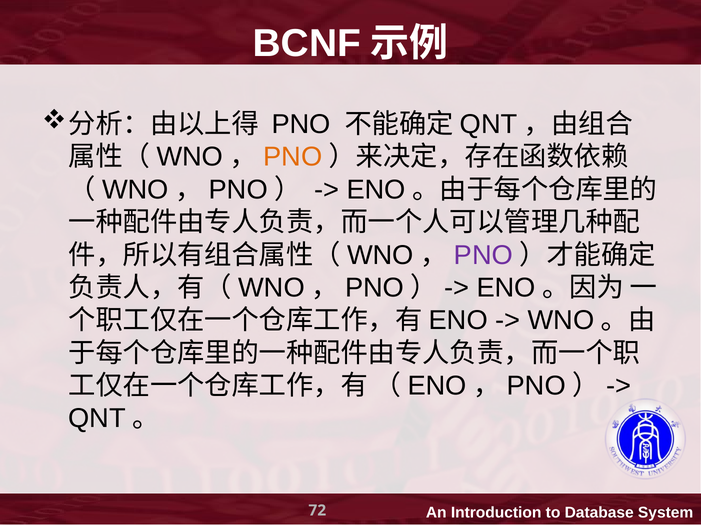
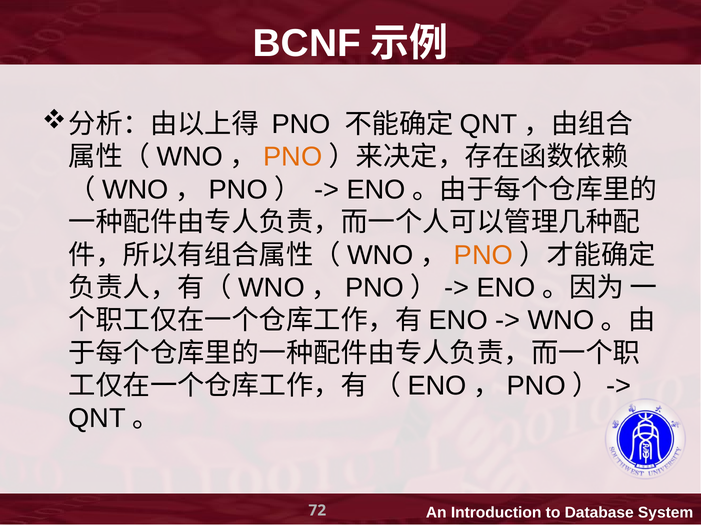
PNO at (483, 255) colour: purple -> orange
